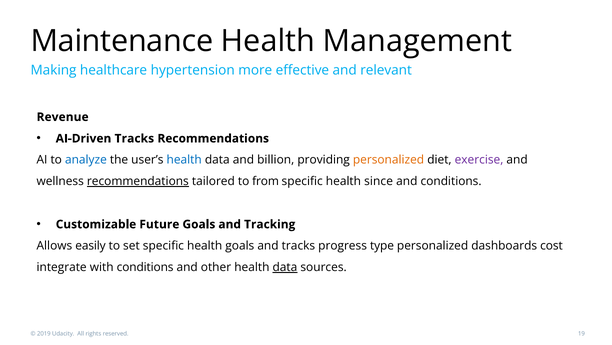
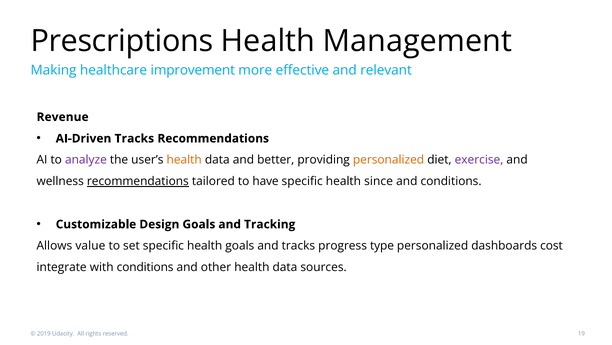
Maintenance: Maintenance -> Prescriptions
hypertension: hypertension -> improvement
analyze colour: blue -> purple
health at (184, 160) colour: blue -> orange
billion: billion -> better
from: from -> have
Future: Future -> Design
easily: easily -> value
data at (285, 267) underline: present -> none
